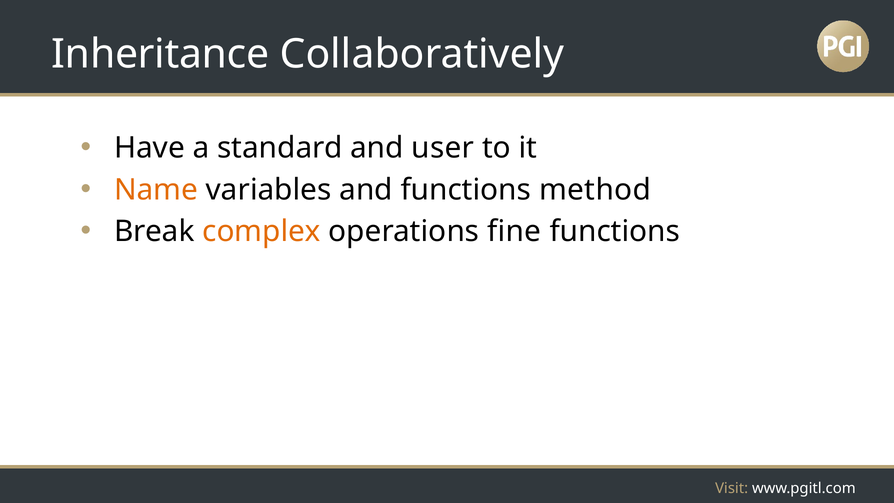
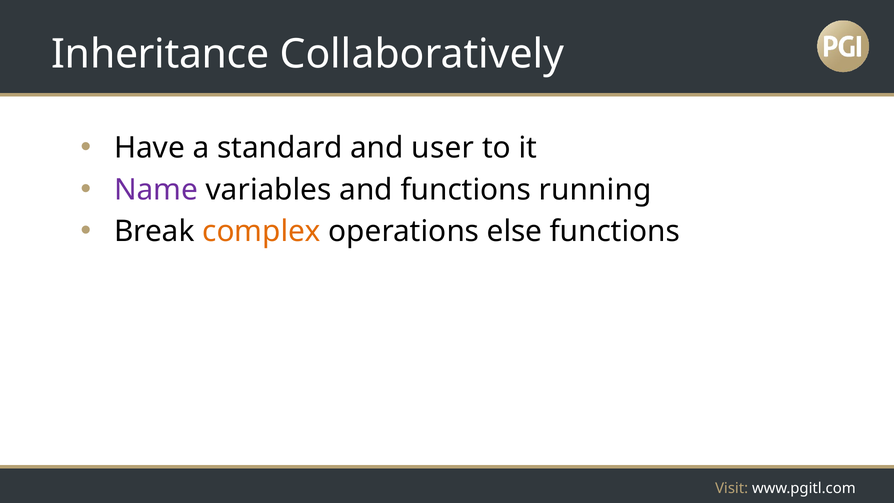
Name colour: orange -> purple
method: method -> running
fine: fine -> else
